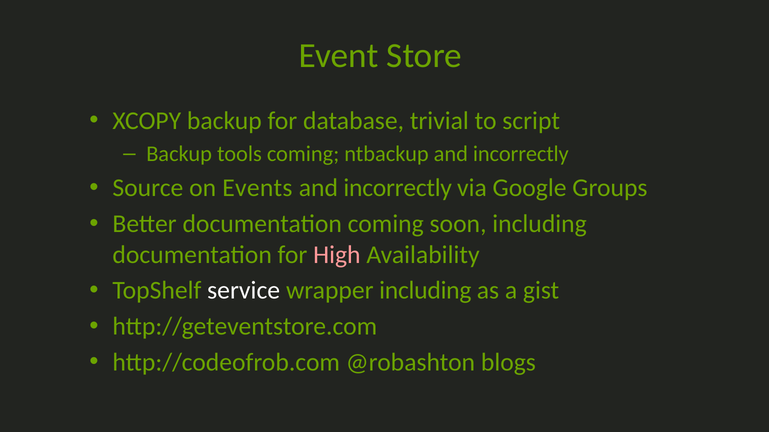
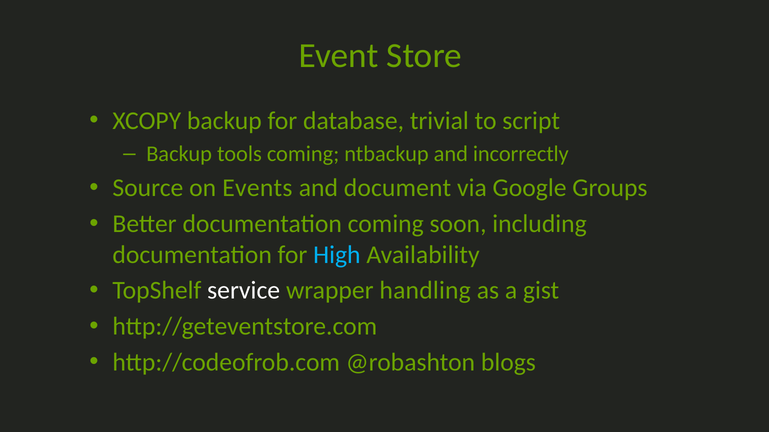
incorrectly at (398, 188): incorrectly -> document
High colour: pink -> light blue
wrapper including: including -> handling
